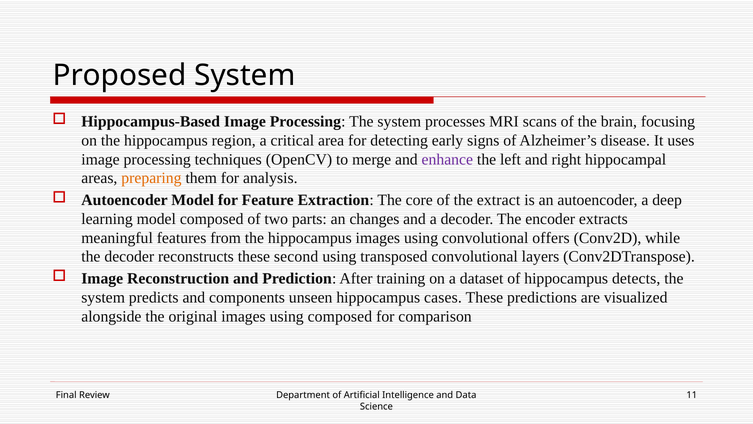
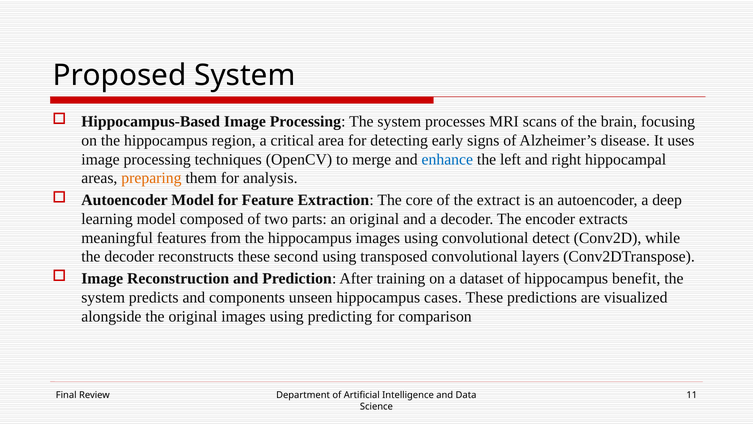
enhance colour: purple -> blue
an changes: changes -> original
offers: offers -> detect
detects: detects -> benefit
using composed: composed -> predicting
